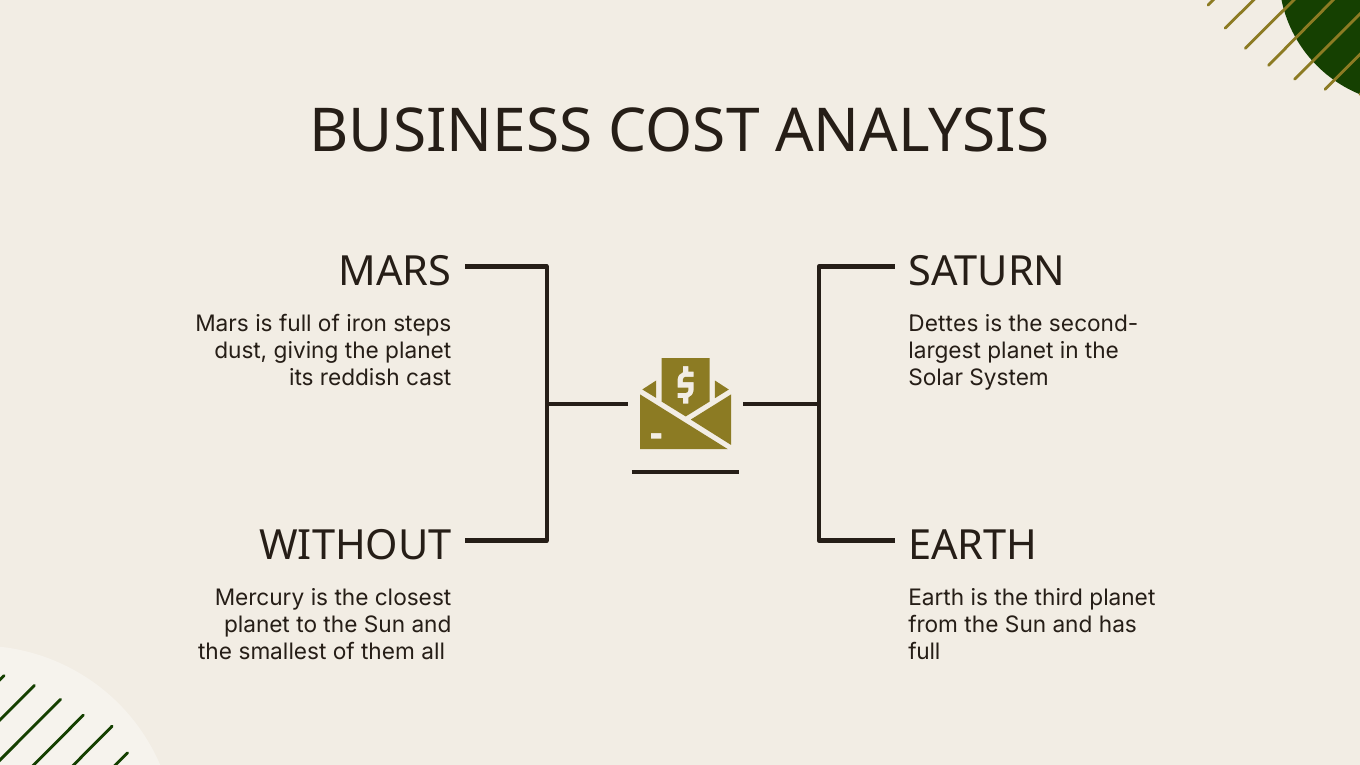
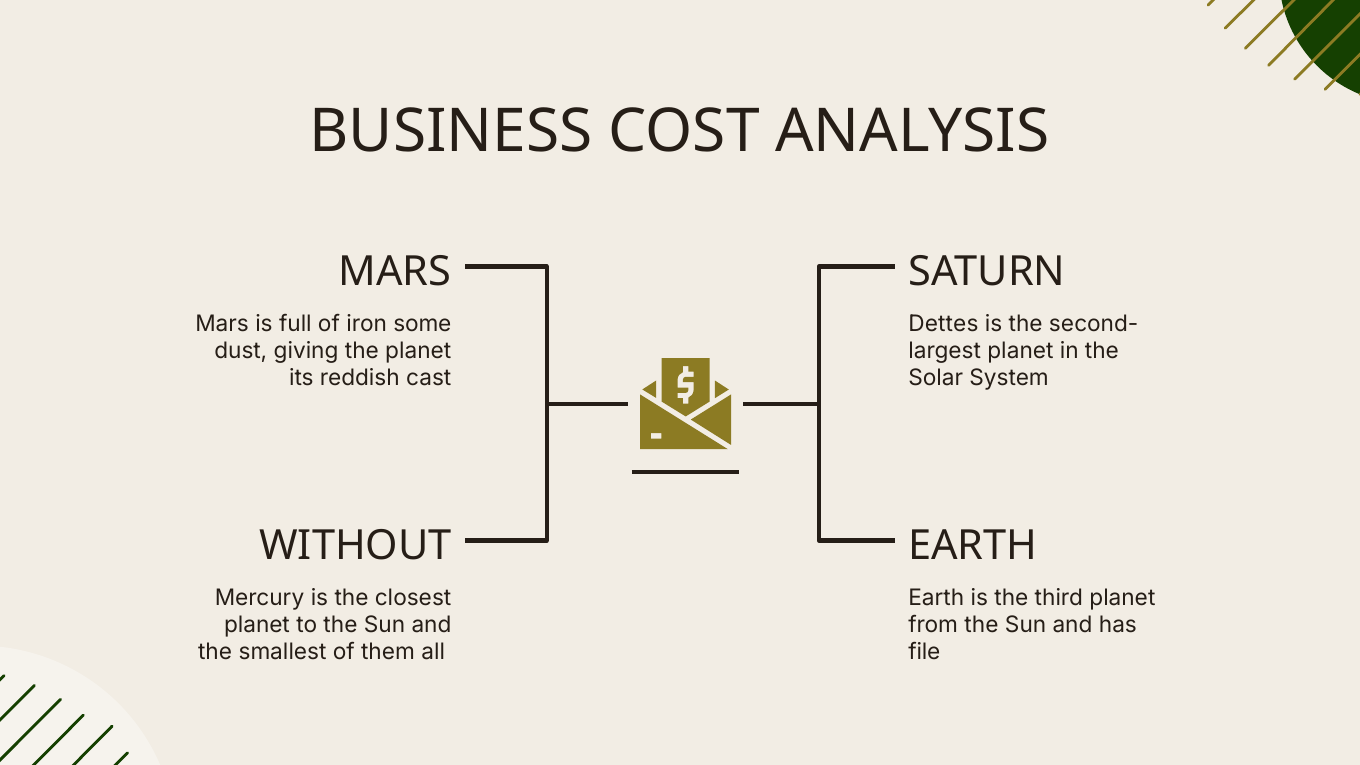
steps: steps -> some
full at (924, 652): full -> file
